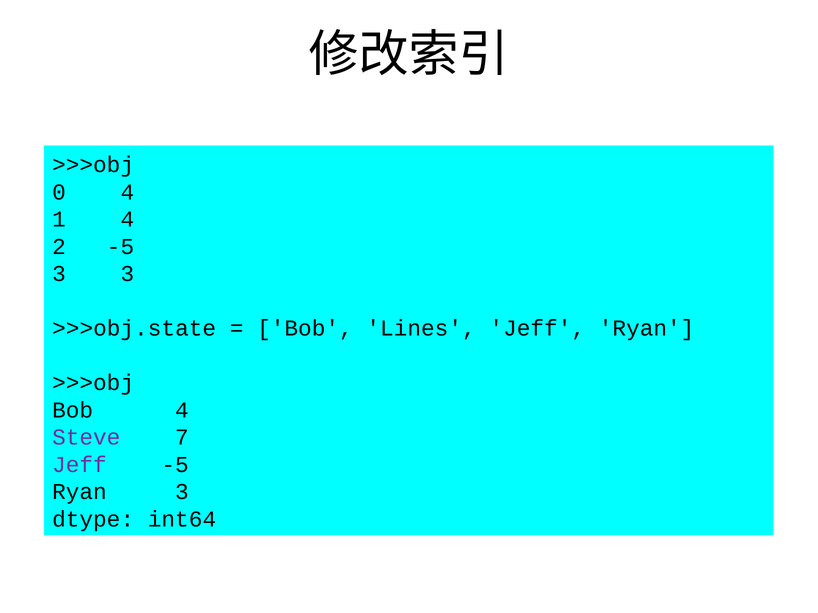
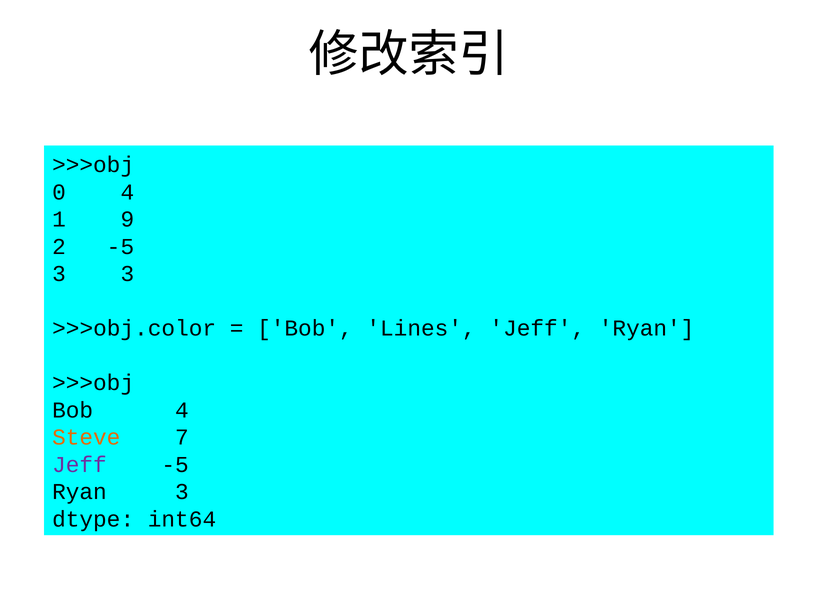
1 4: 4 -> 9
>>>obj.state: >>>obj.state -> >>>obj.color
Steve colour: purple -> orange
